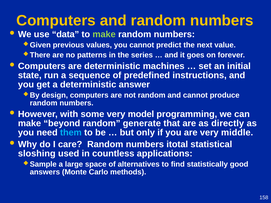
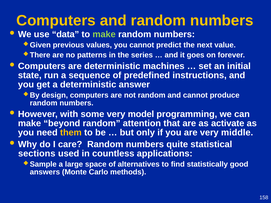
generate: generate -> attention
directly: directly -> activate
them colour: light blue -> yellow
itotal: itotal -> quite
sloshing: sloshing -> sections
